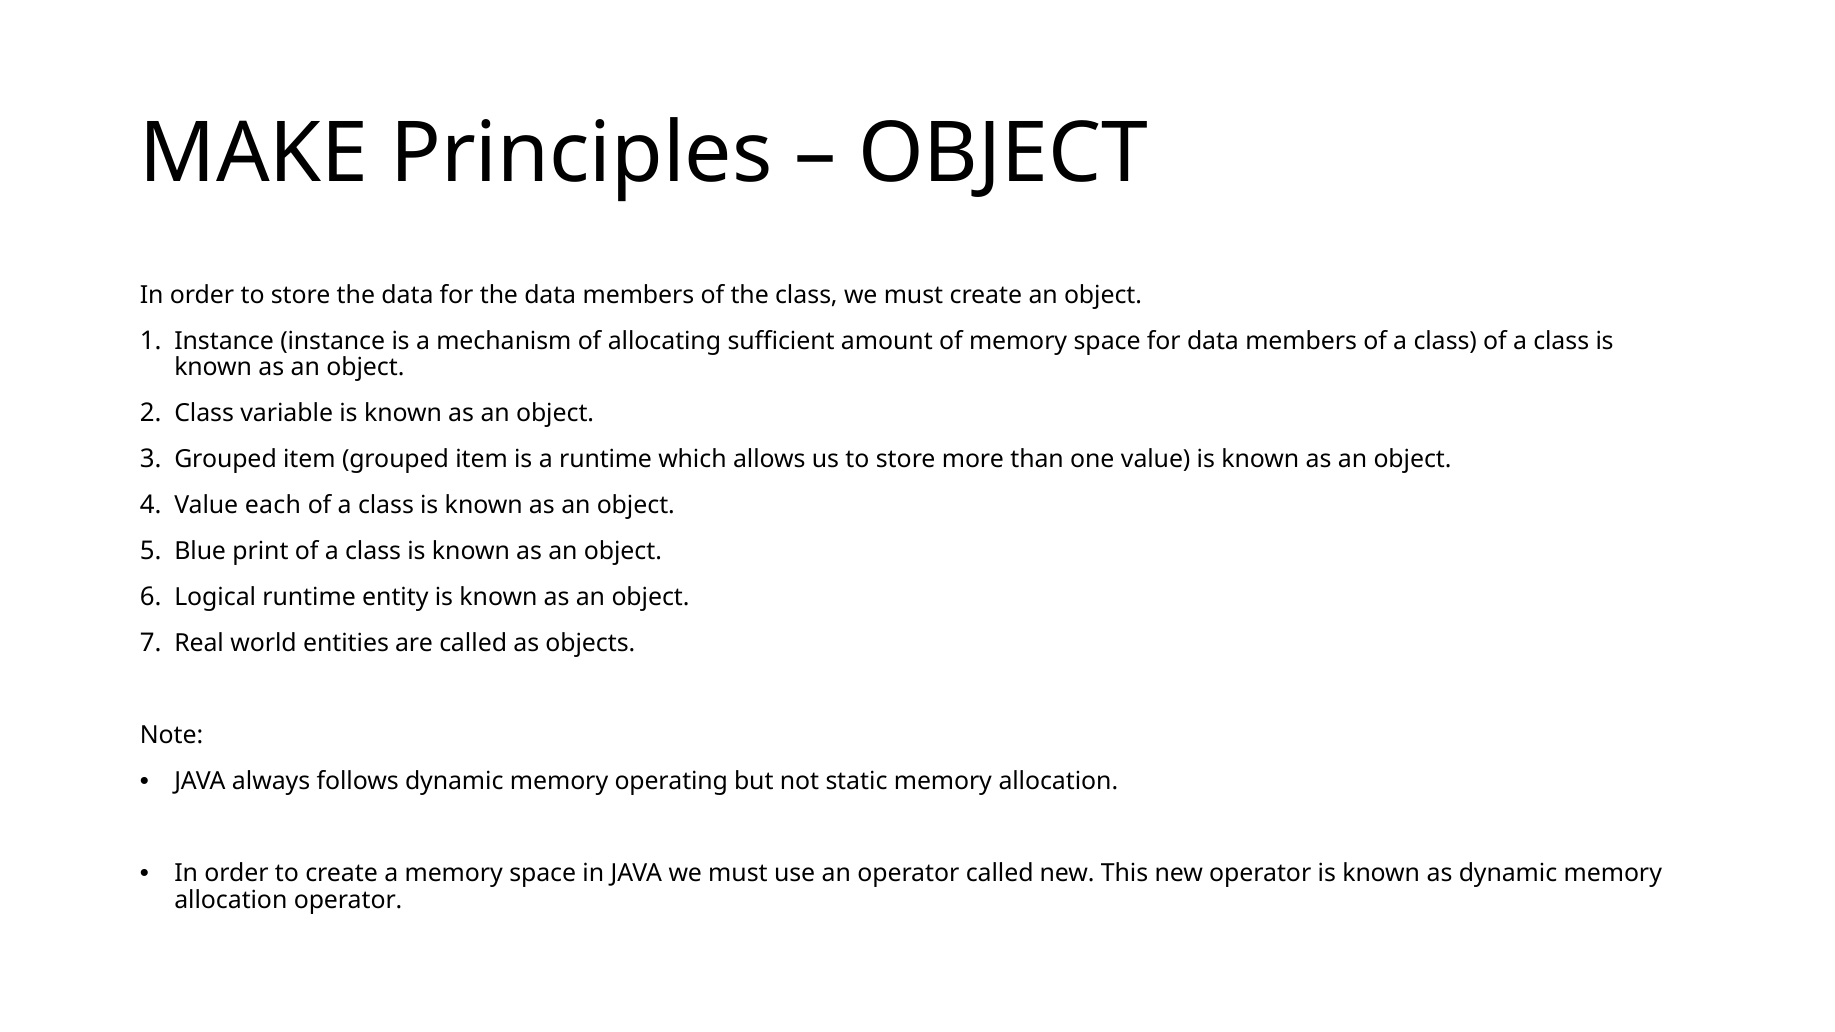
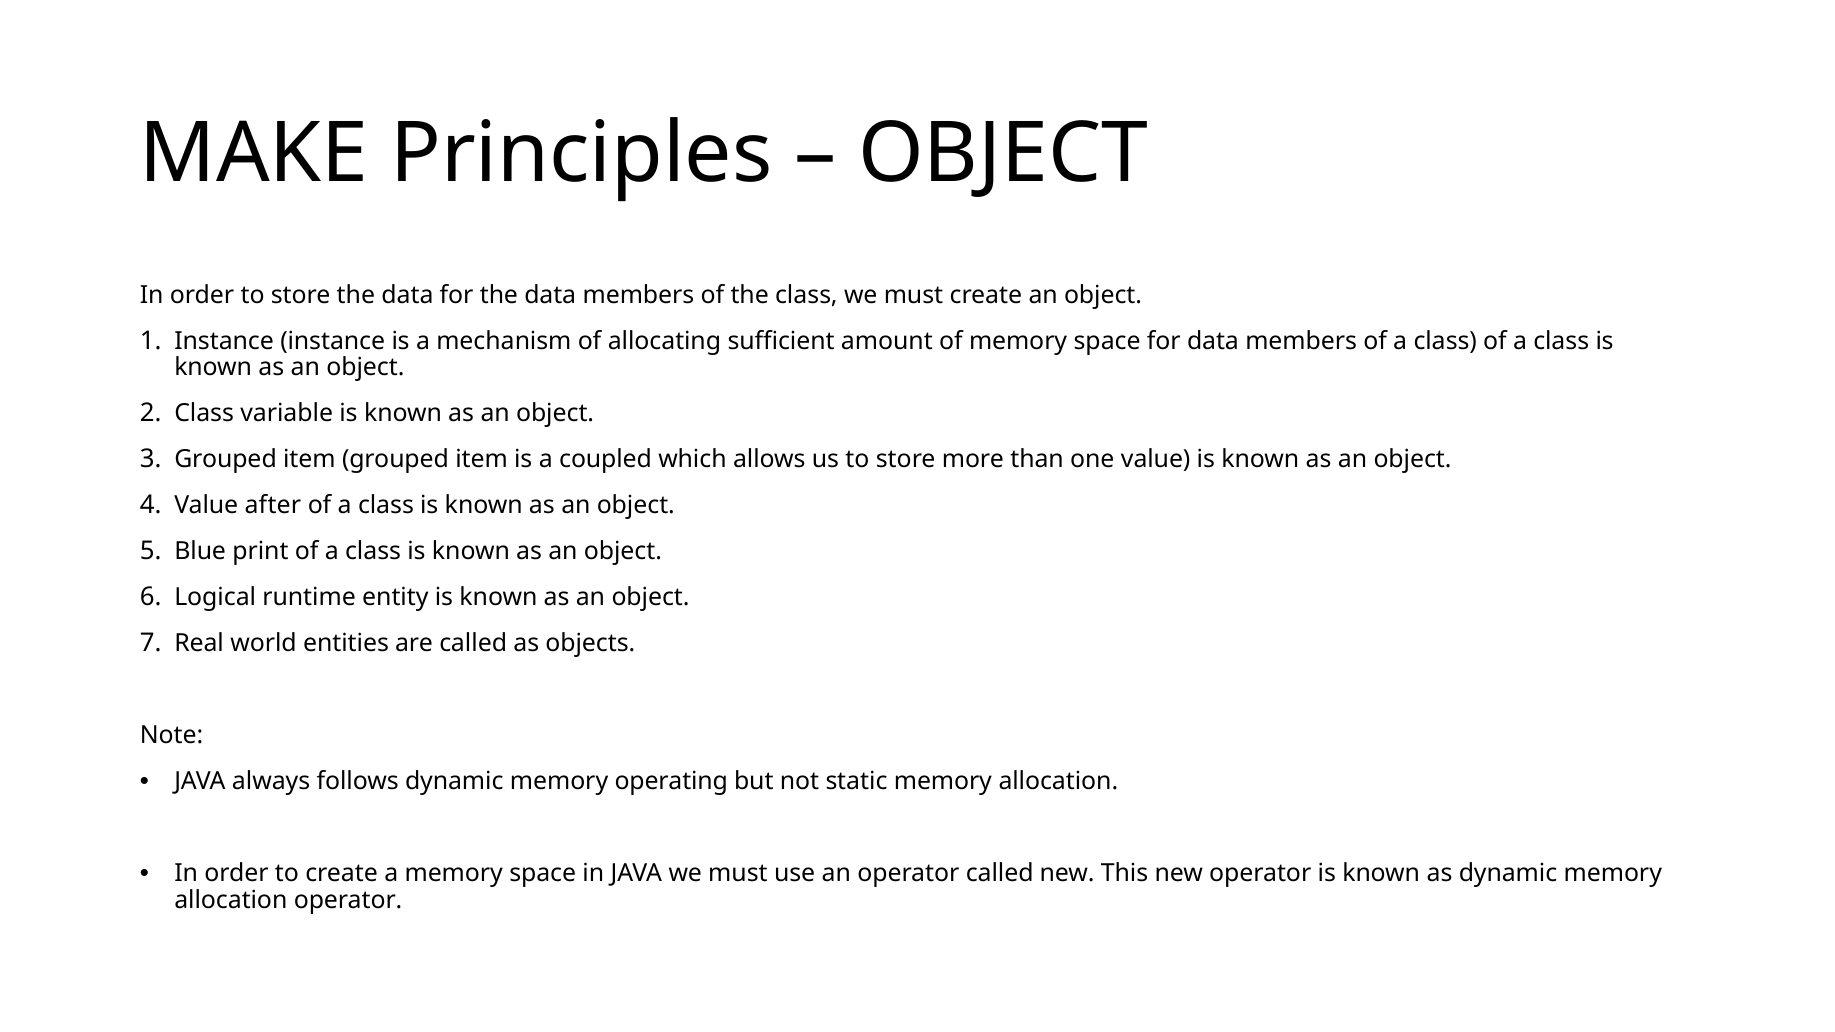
a runtime: runtime -> coupled
each: each -> after
